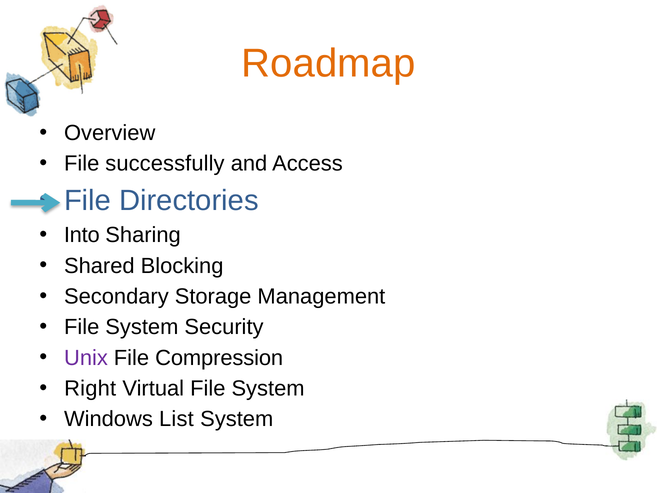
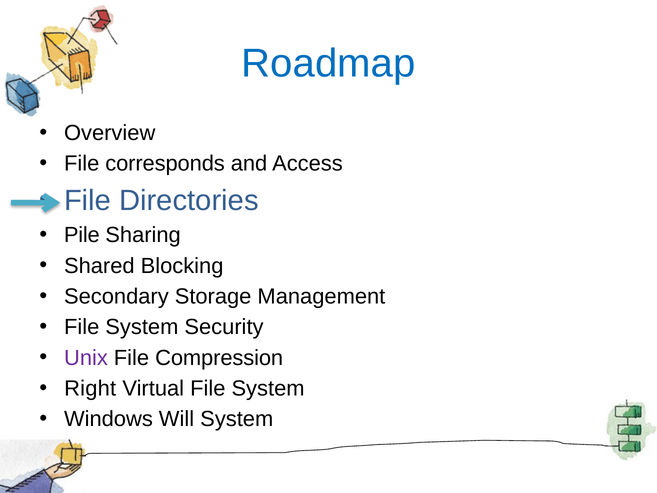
Roadmap colour: orange -> blue
successfully: successfully -> corresponds
Into: Into -> Pile
List: List -> Will
